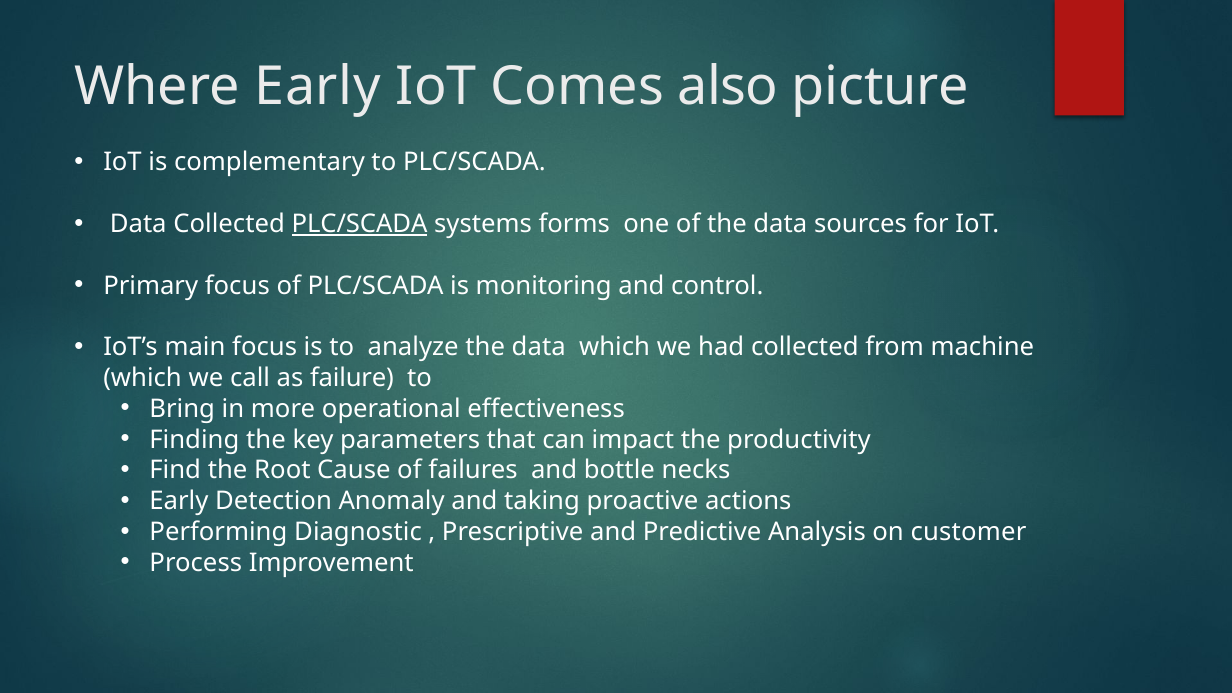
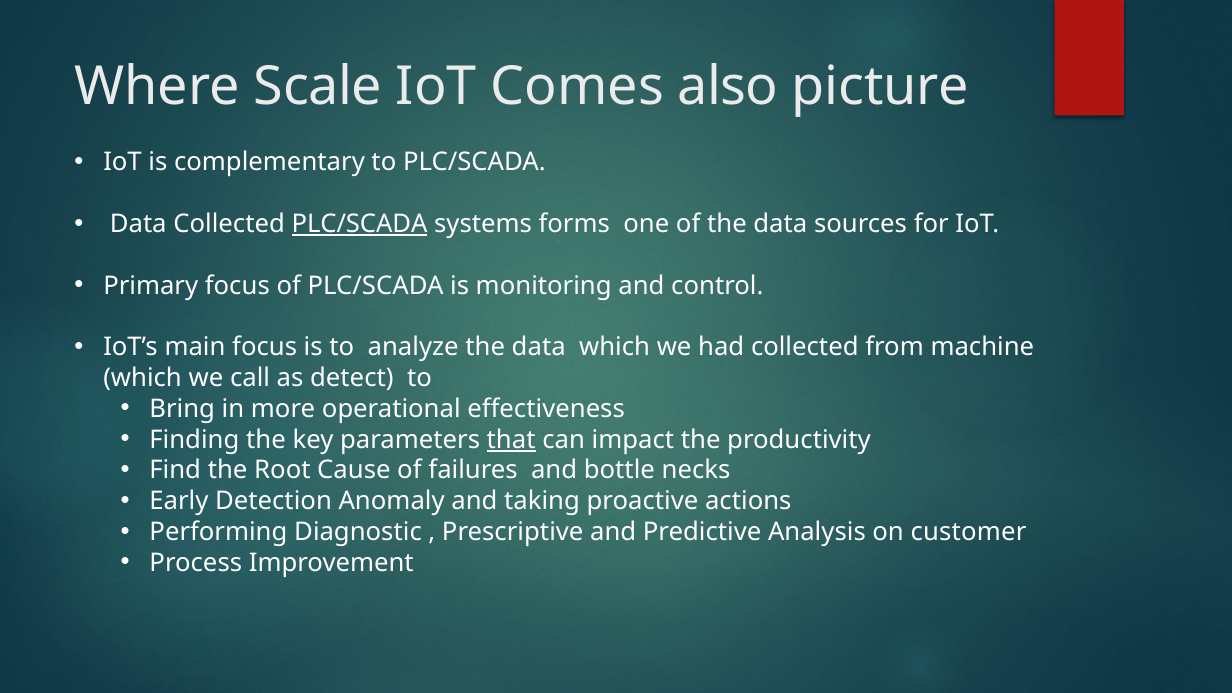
Where Early: Early -> Scale
failure: failure -> detect
that underline: none -> present
